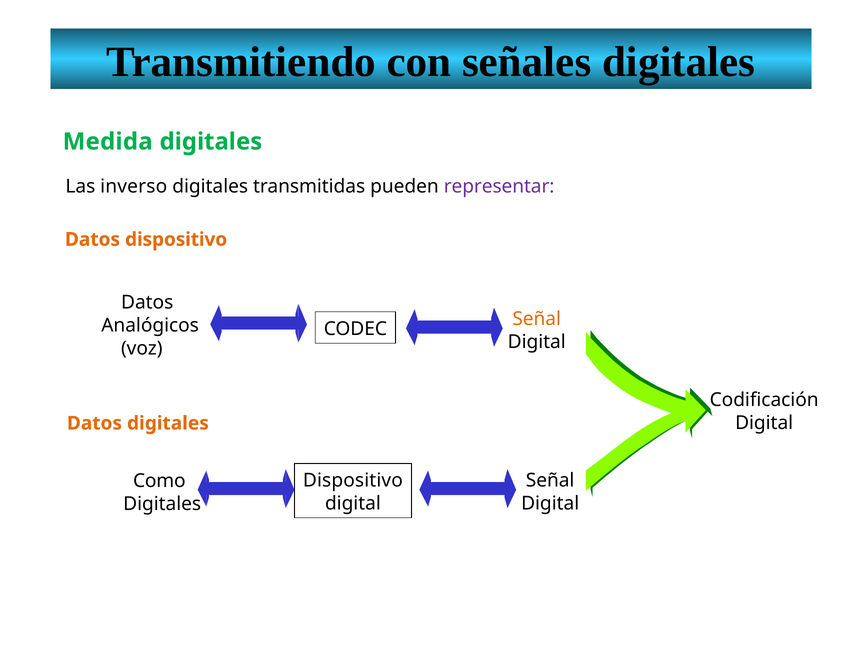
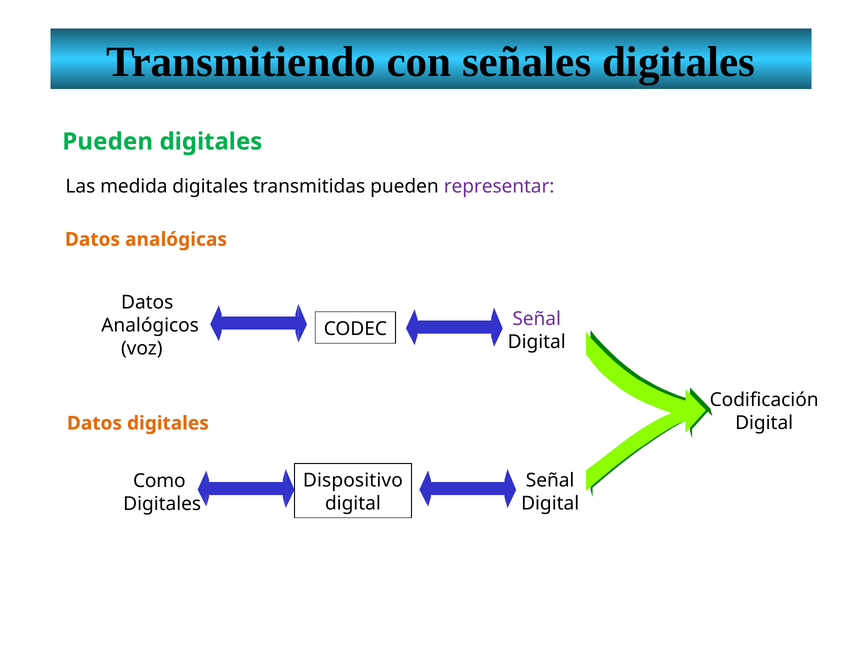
Medida at (108, 142): Medida -> Pueden
inverso: inverso -> medida
Datos dispositivo: dispositivo -> analógicas
Señal at (537, 319) colour: orange -> purple
